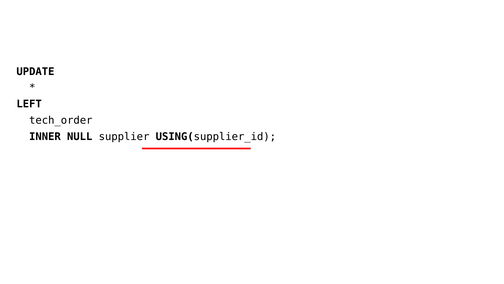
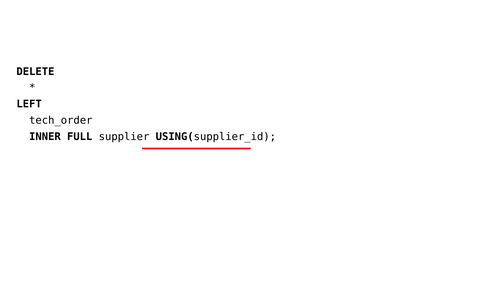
UPDATE: UPDATE -> DELETE
NULL: NULL -> FULL
